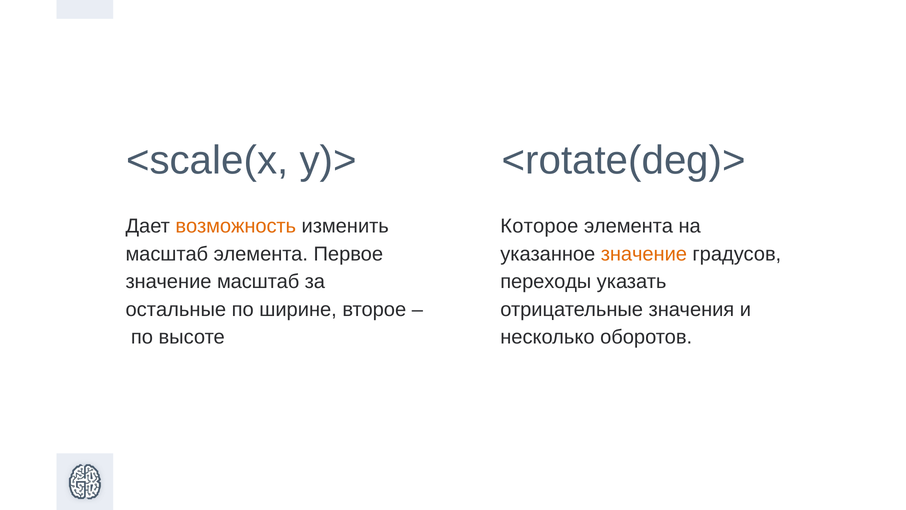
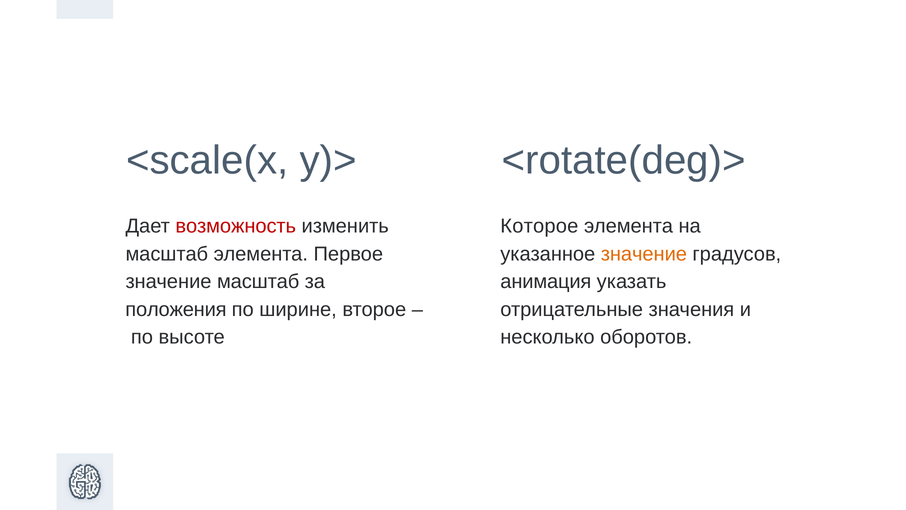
возможность colour: orange -> red
переходы: переходы -> анимация
остальные: остальные -> положения
